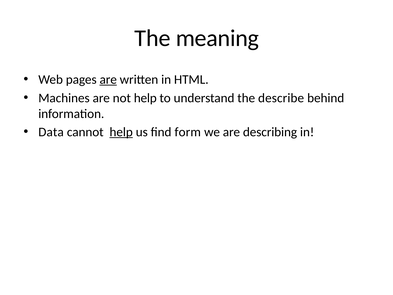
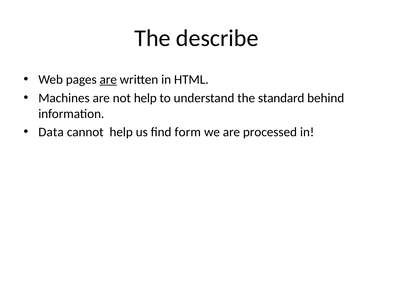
meaning: meaning -> describe
describe: describe -> standard
help at (121, 132) underline: present -> none
describing: describing -> processed
